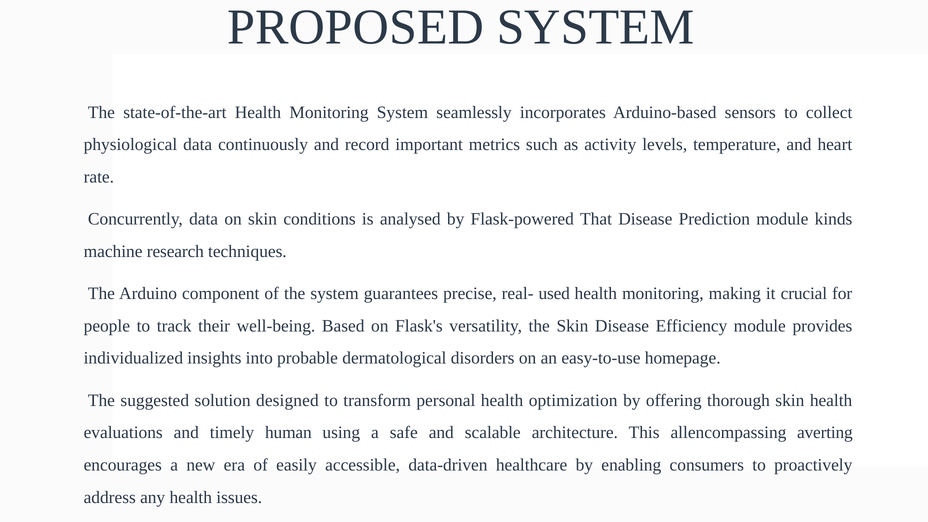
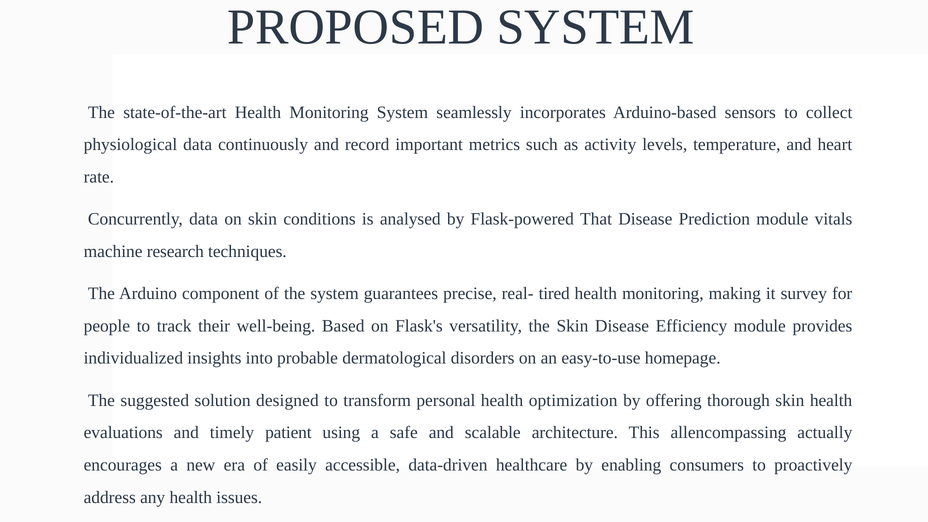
kinds: kinds -> vitals
used: used -> tired
crucial: crucial -> survey
human: human -> patient
averting: averting -> actually
